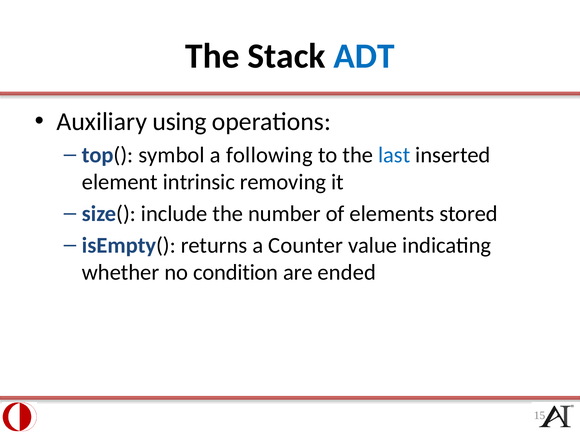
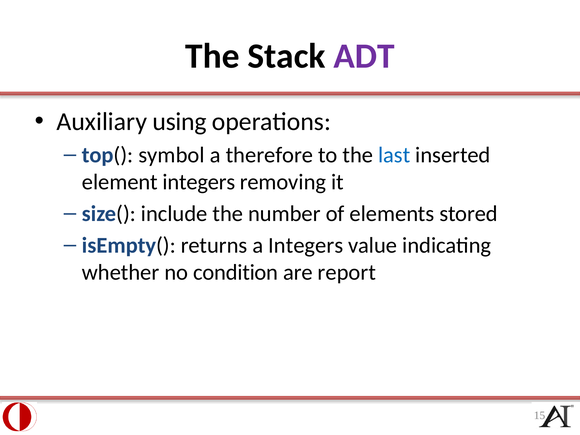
ADT colour: blue -> purple
following: following -> therefore
element intrinsic: intrinsic -> integers
a Counter: Counter -> Integers
ended: ended -> report
